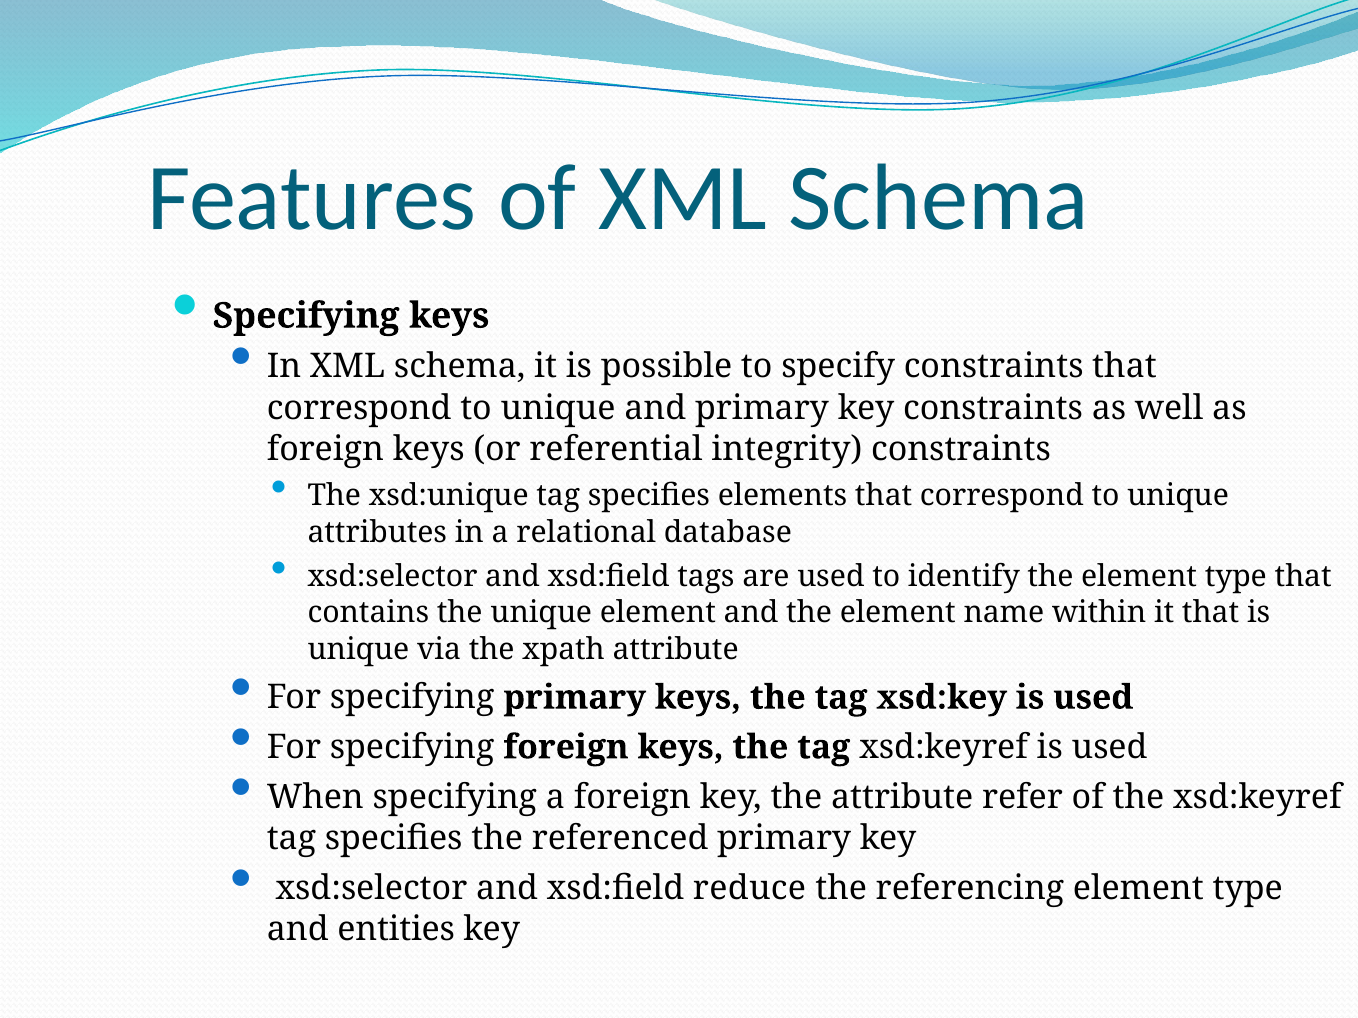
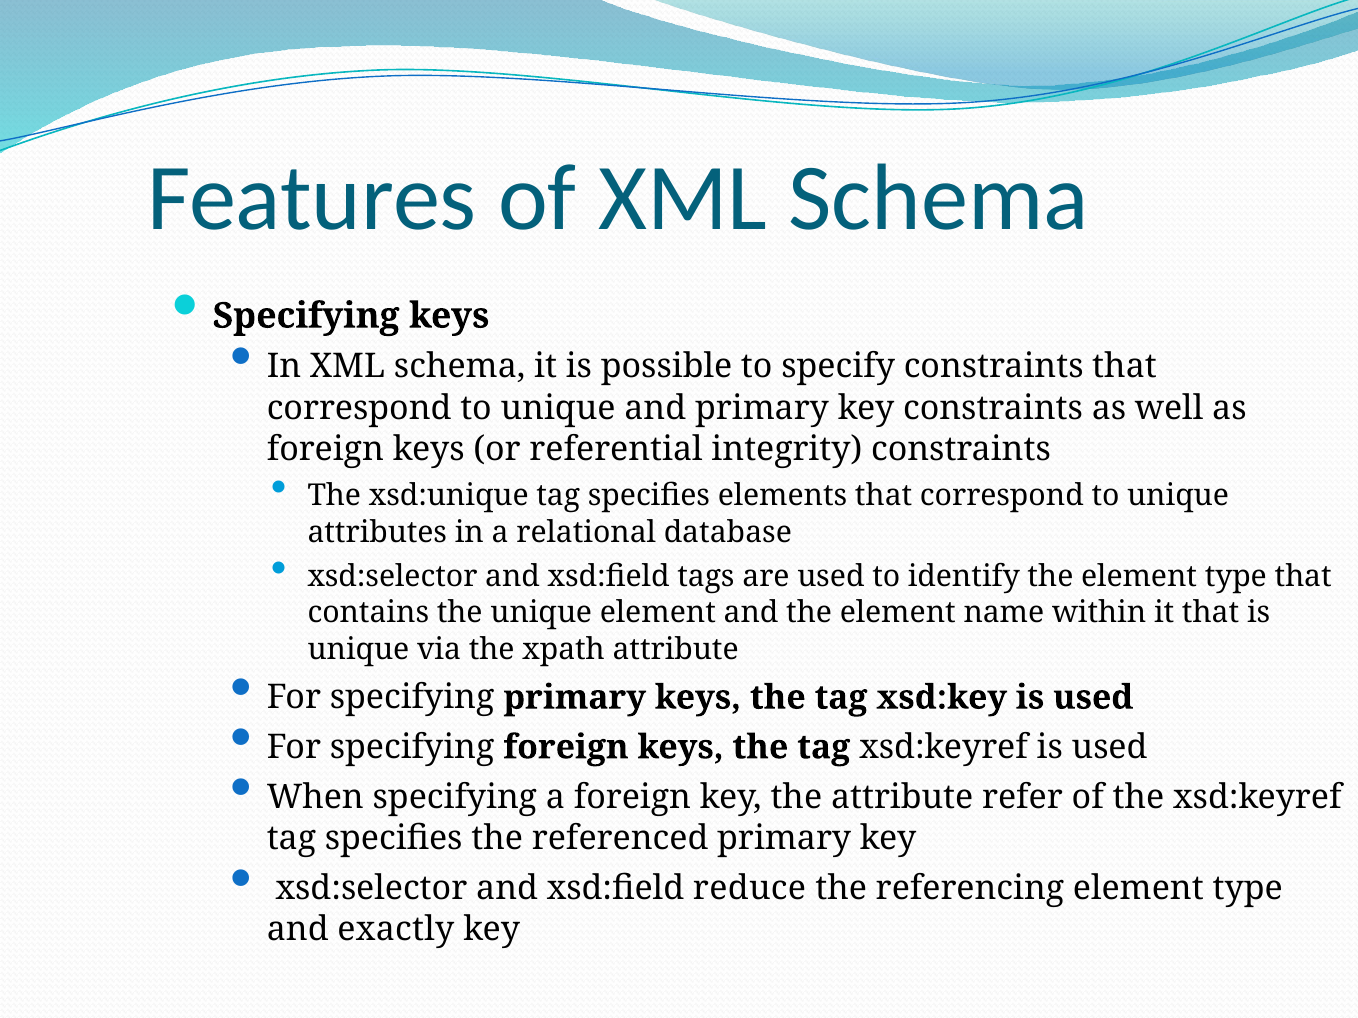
entities: entities -> exactly
